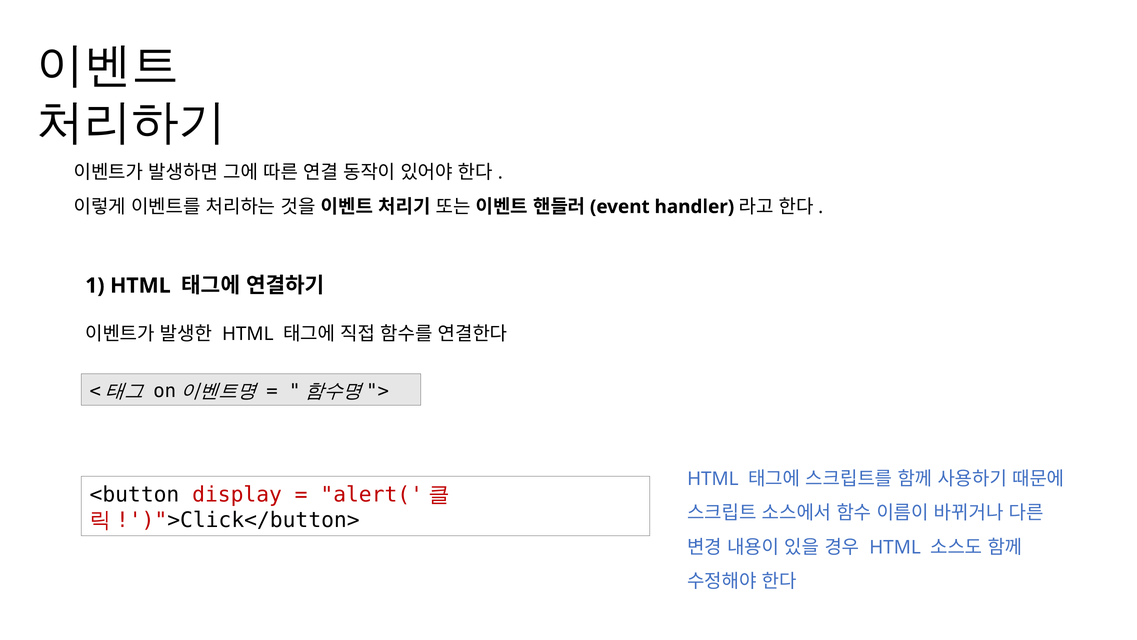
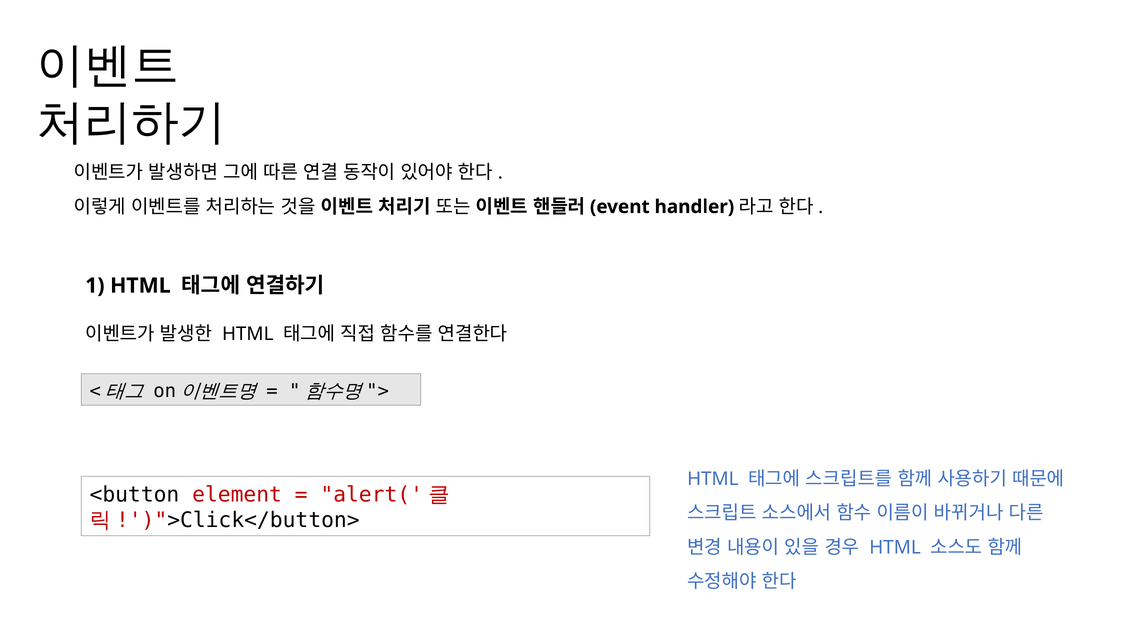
display: display -> element
